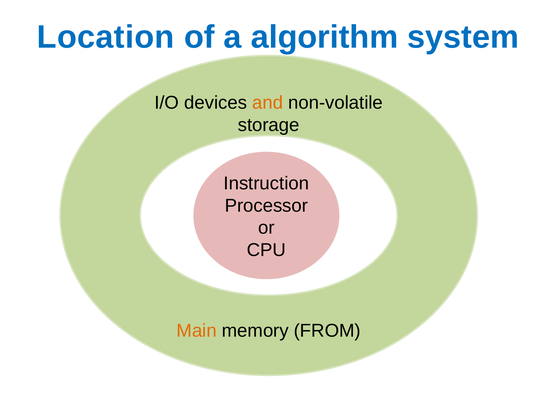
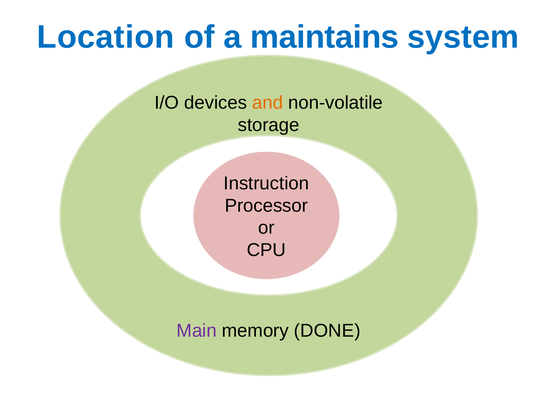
algorithm: algorithm -> maintains
Main colour: orange -> purple
FROM: FROM -> DONE
